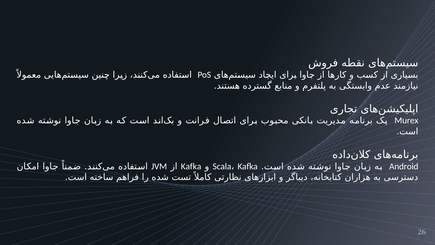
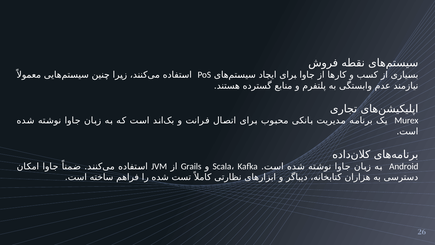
Kafka at (191, 166): Kafka -> Grails
